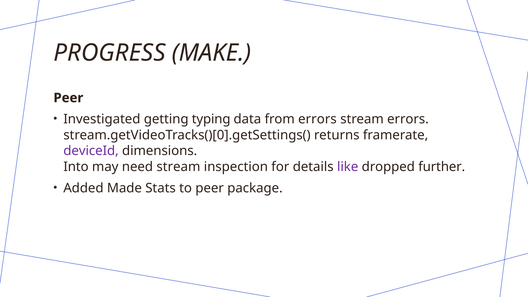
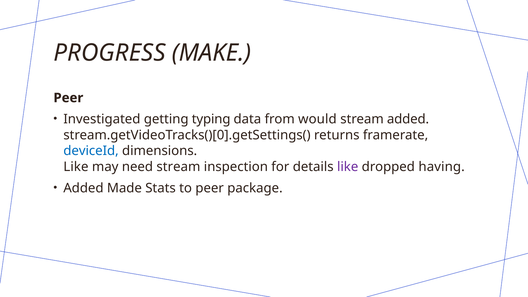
from errors: errors -> would
stream errors: errors -> added
deviceId colour: purple -> blue
Into at (76, 167): Into -> Like
further: further -> having
